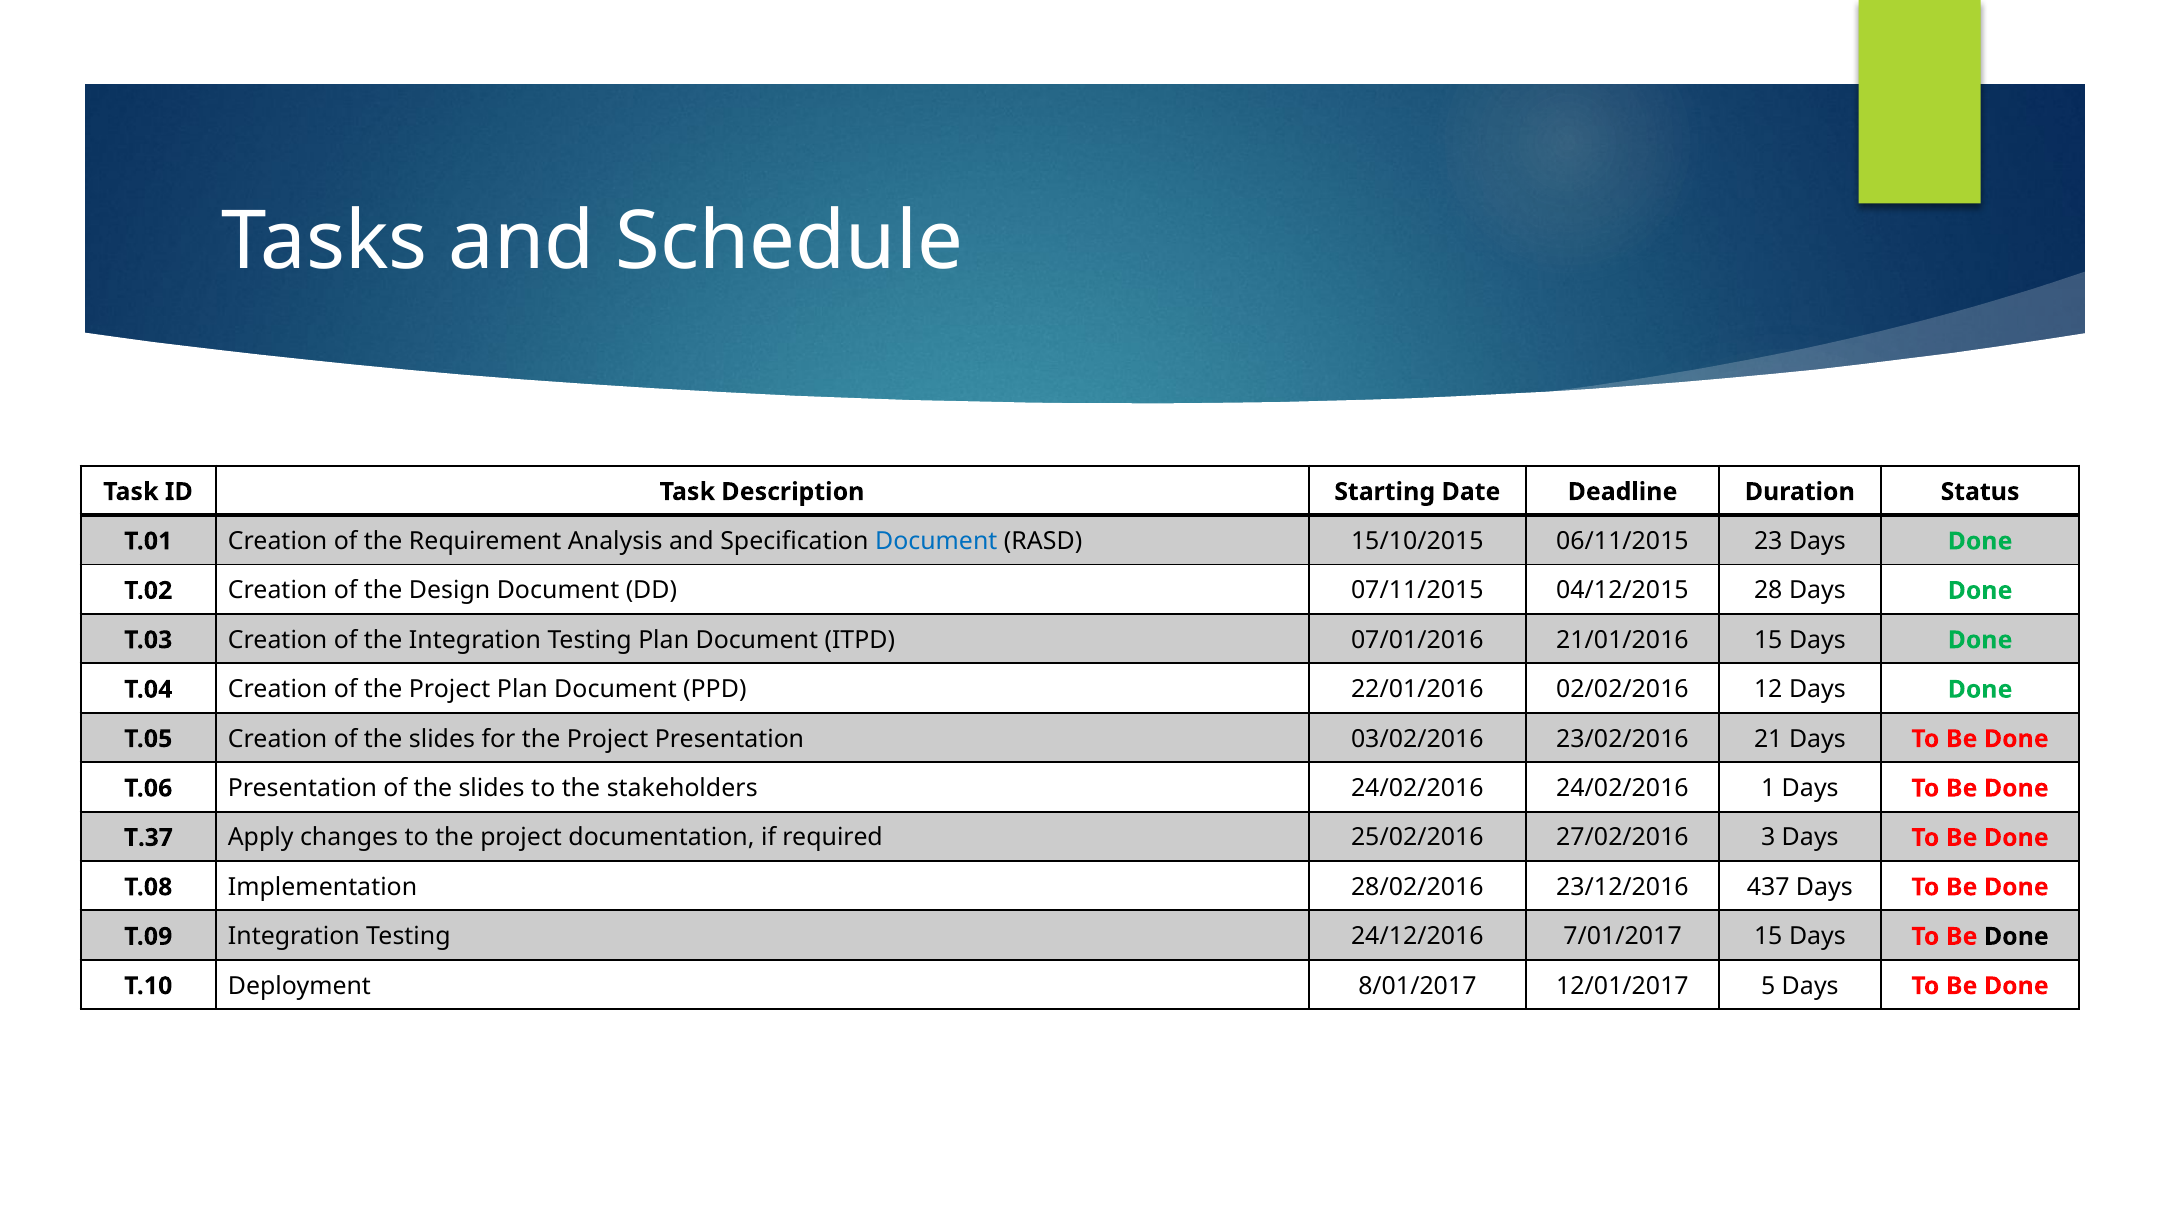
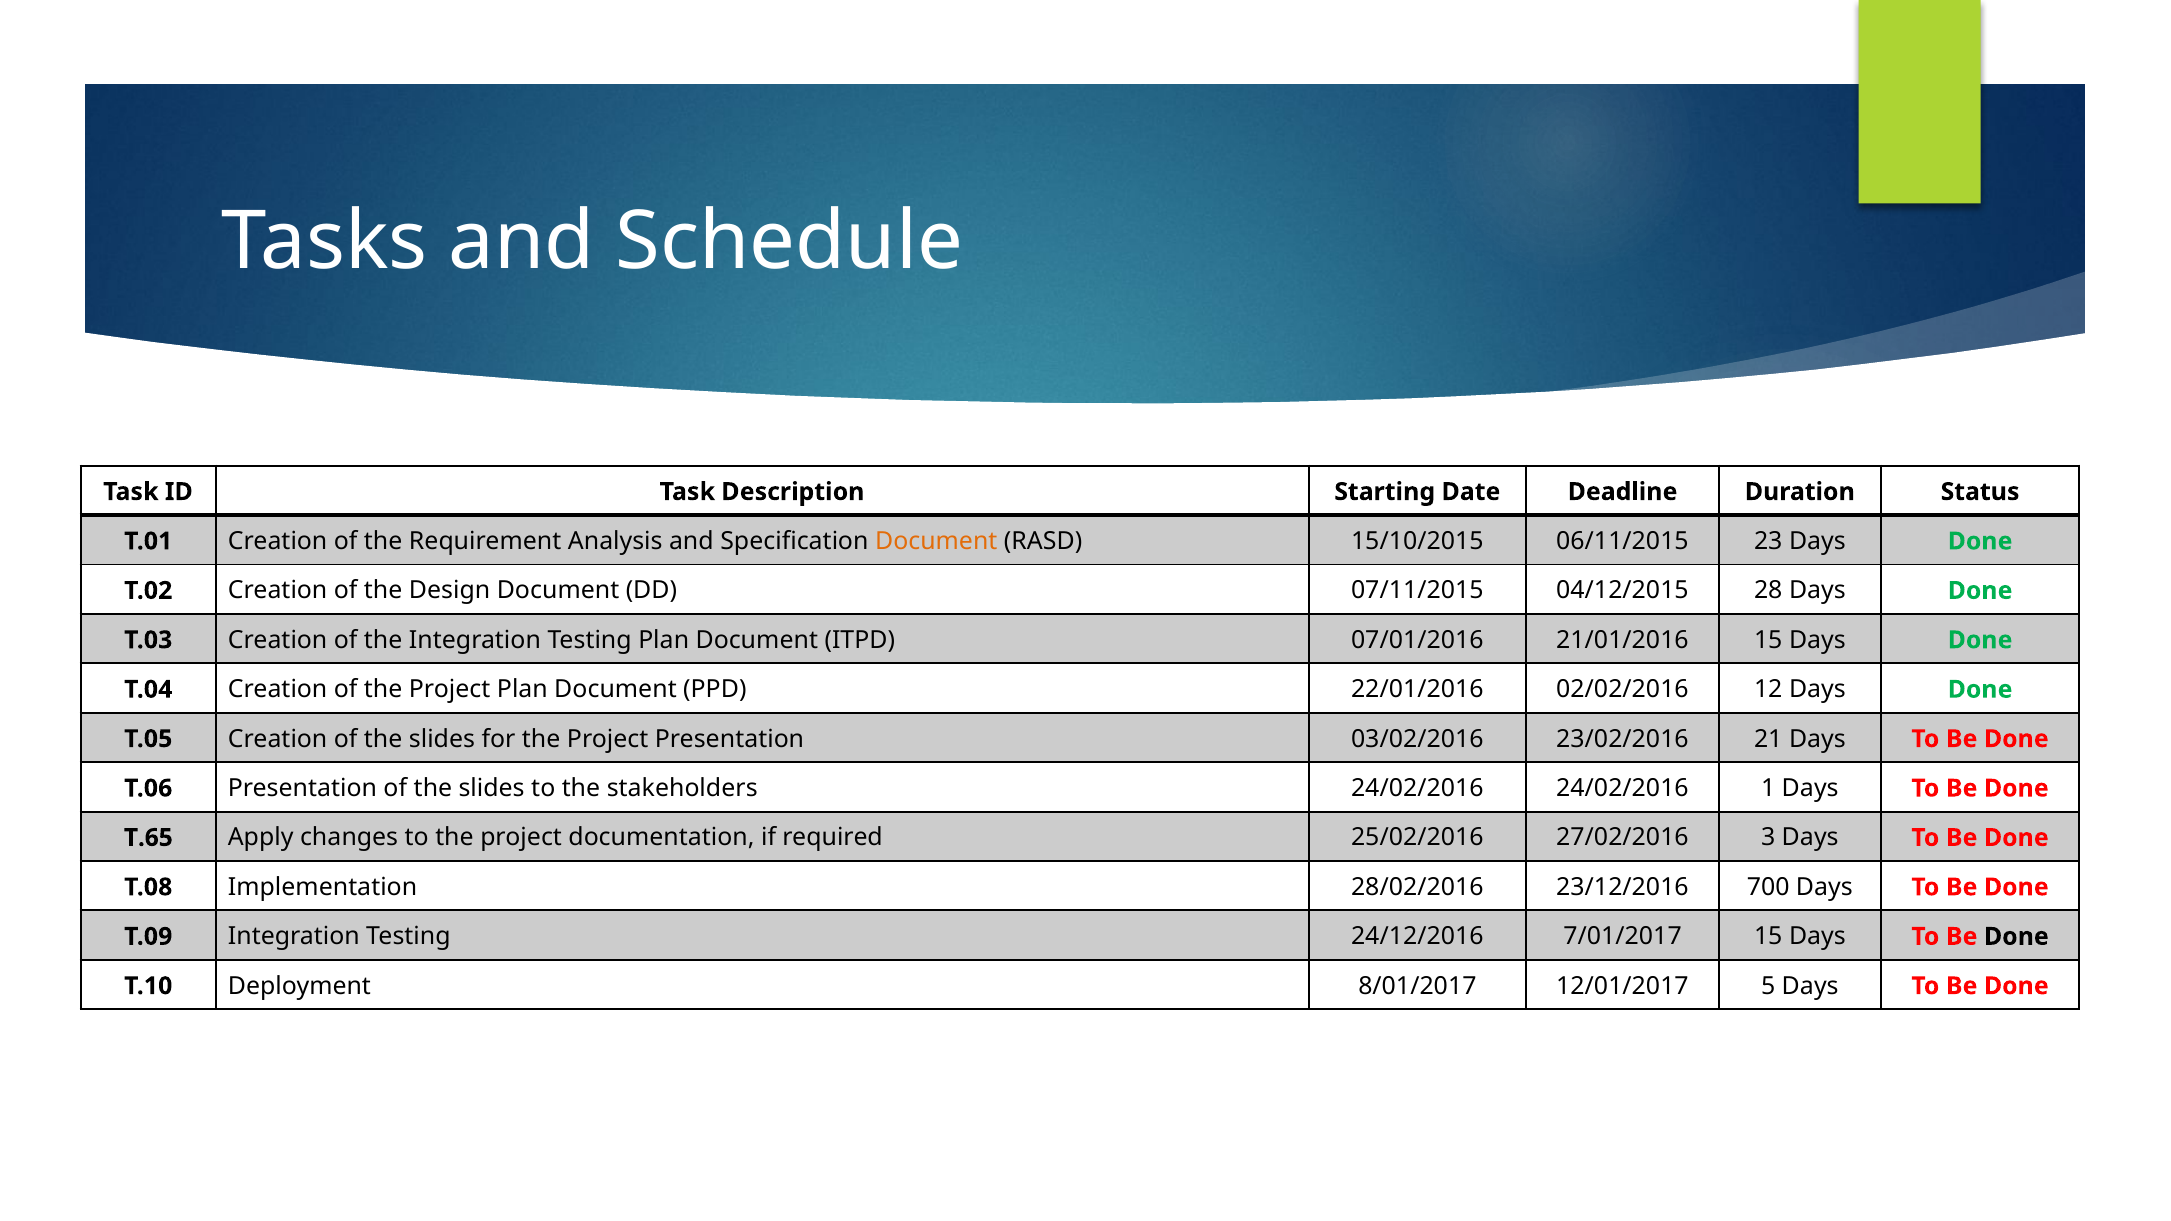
Document at (936, 541) colour: blue -> orange
T.37: T.37 -> T.65
437: 437 -> 700
